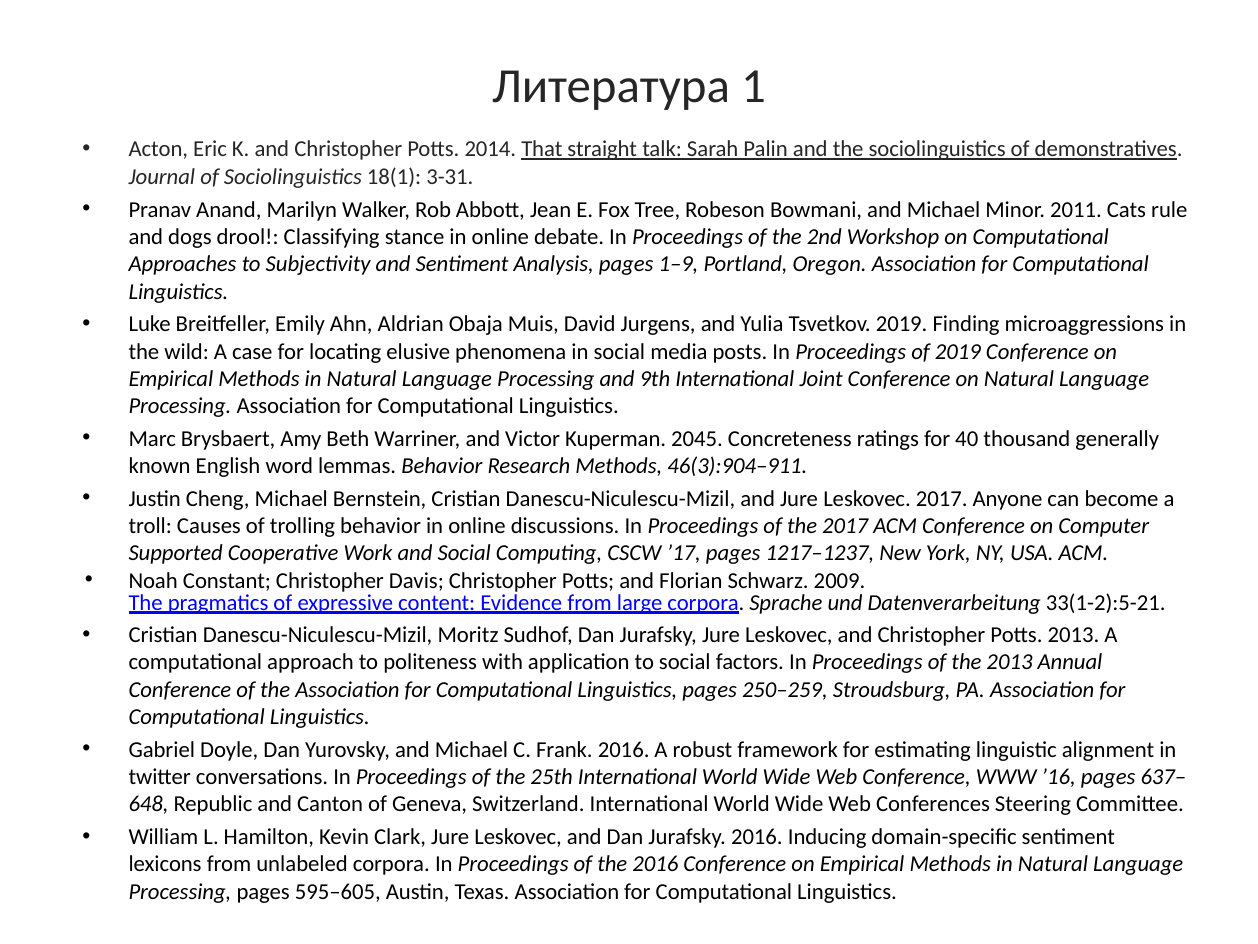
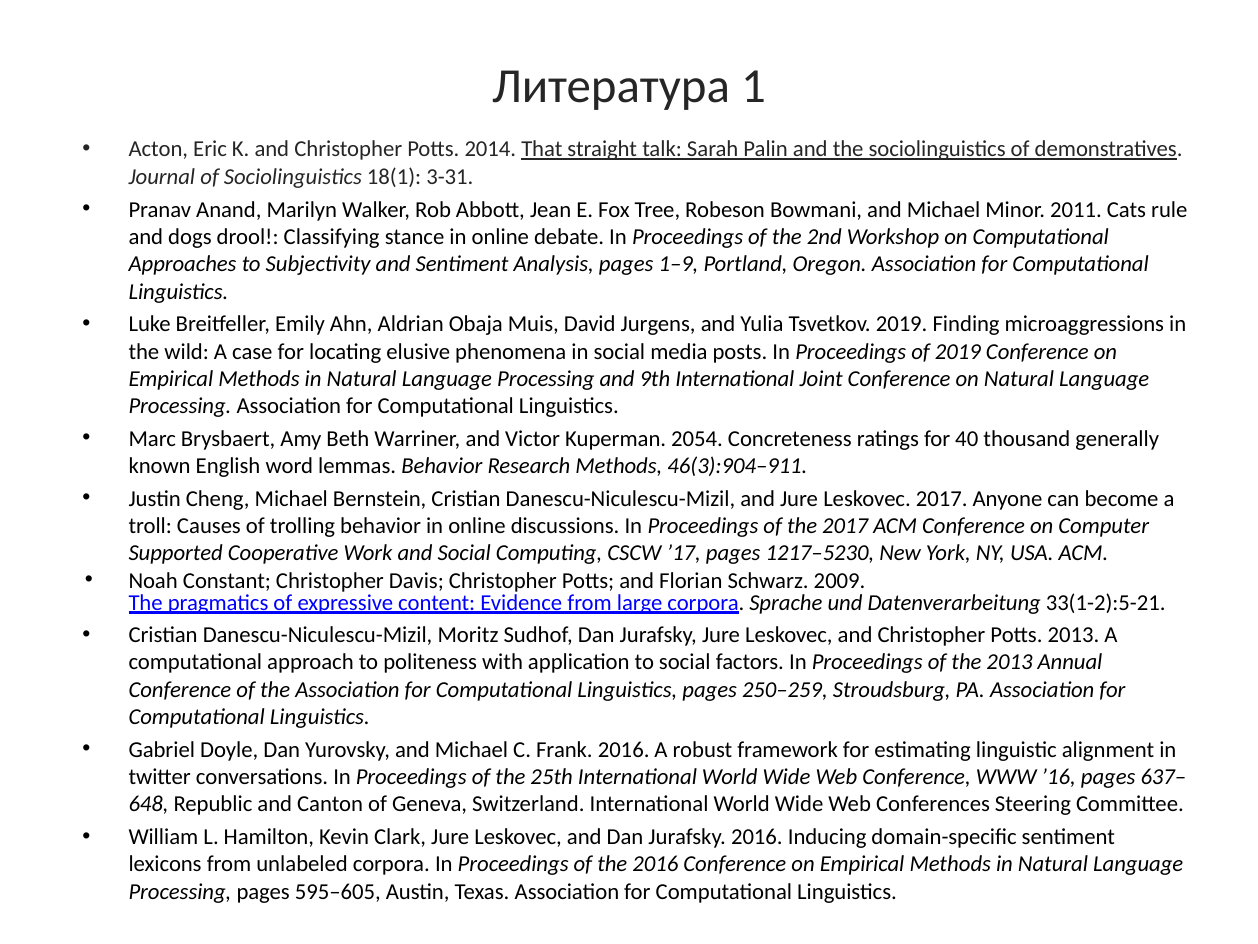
2045: 2045 -> 2054
1217–1237: 1217–1237 -> 1217–5230
